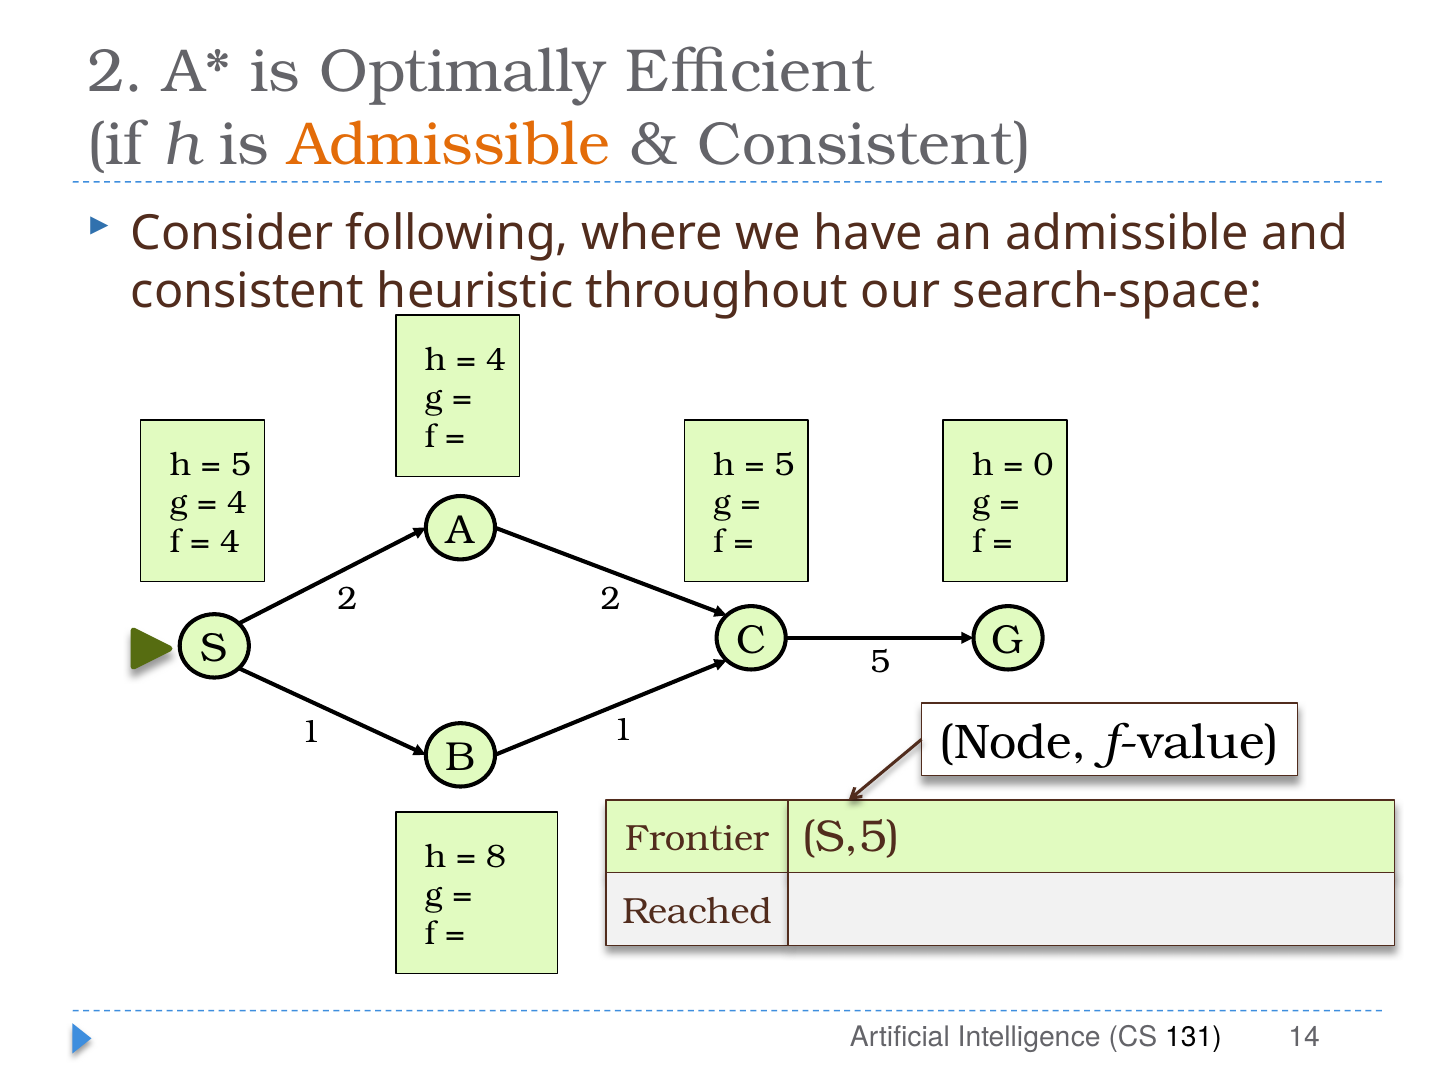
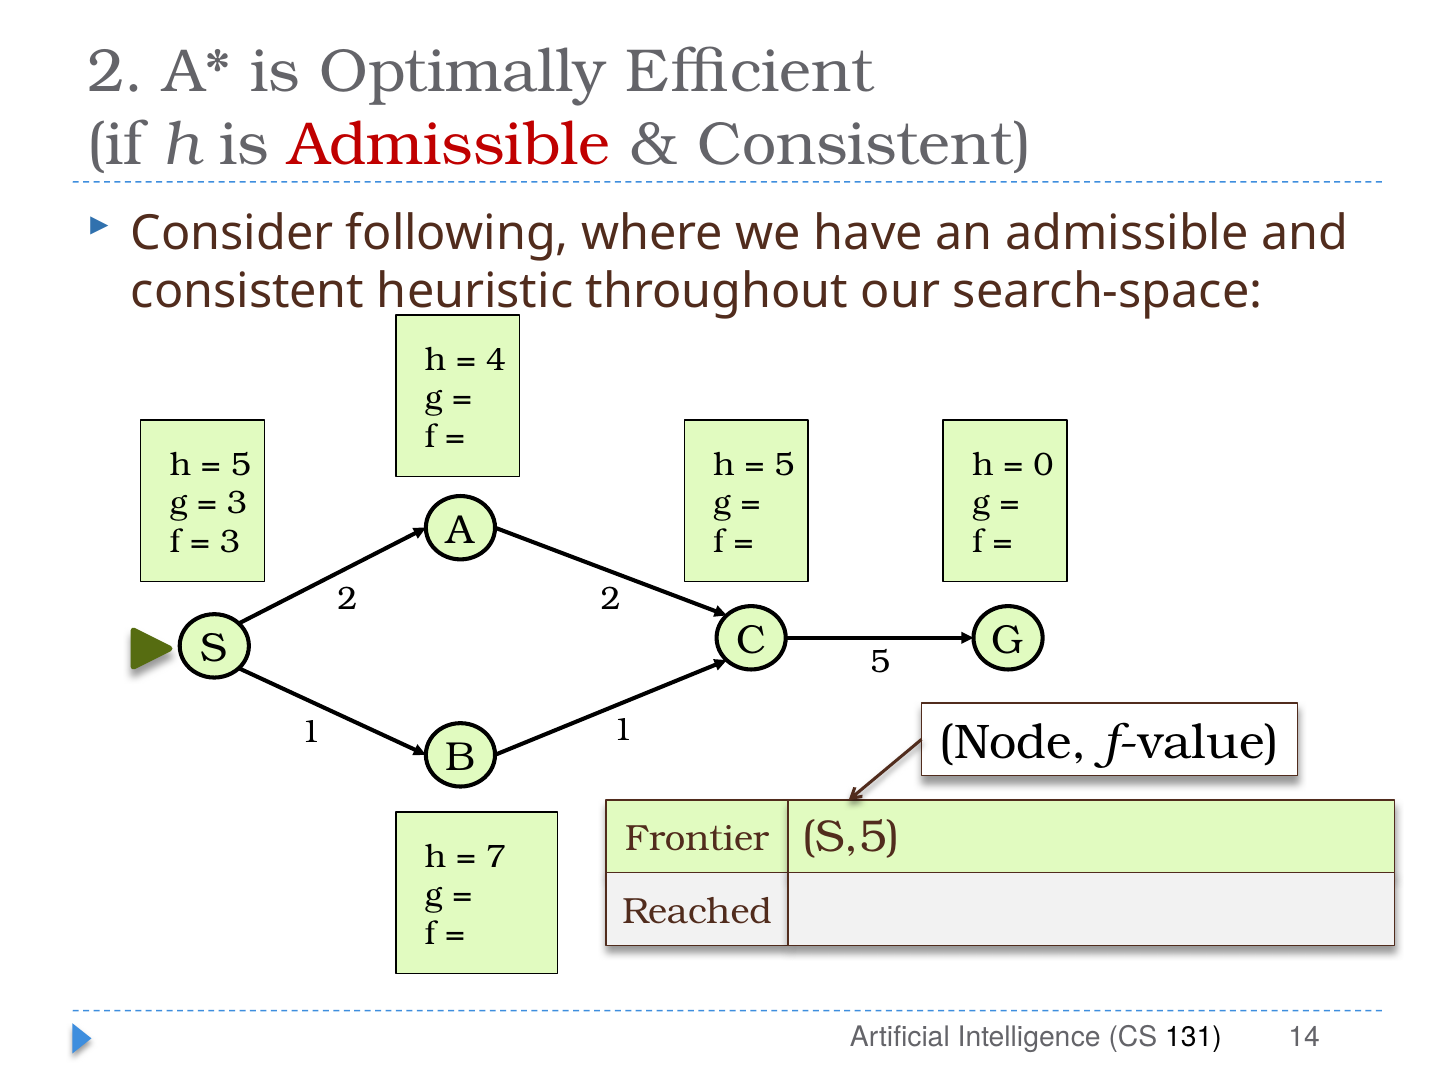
Admissible at (449, 145) colour: orange -> red
4 at (237, 503): 4 -> 3
4 at (230, 542): 4 -> 3
8: 8 -> 7
